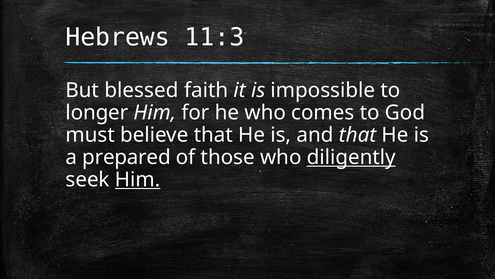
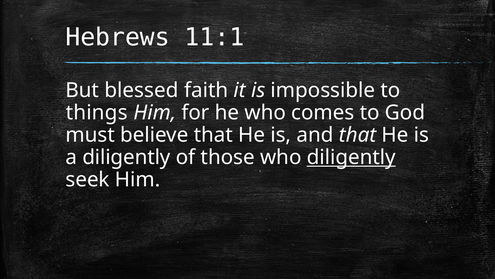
11:3: 11:3 -> 11:1
longer: longer -> things
a prepared: prepared -> diligently
Him at (138, 179) underline: present -> none
